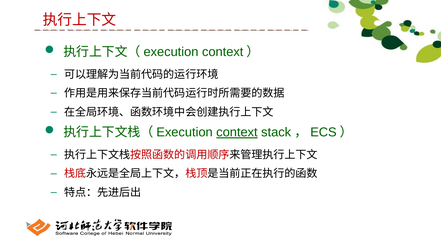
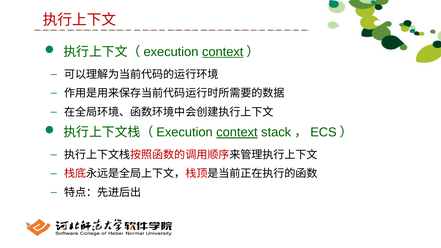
context at (223, 52) underline: none -> present
